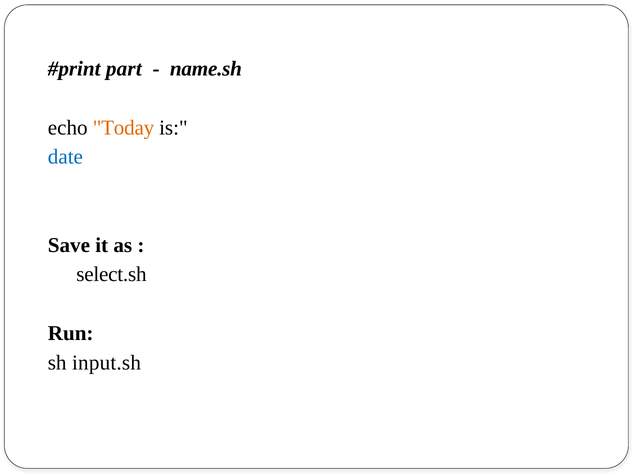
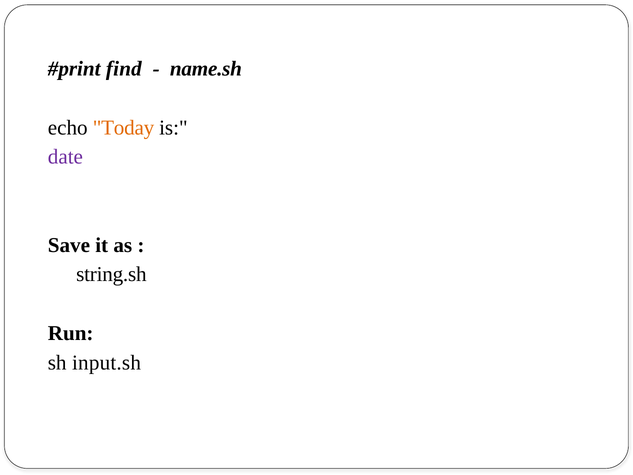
part: part -> find
date colour: blue -> purple
select.sh: select.sh -> string.sh
